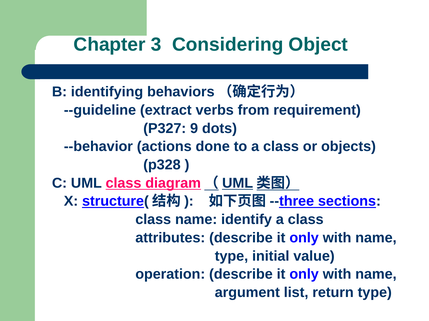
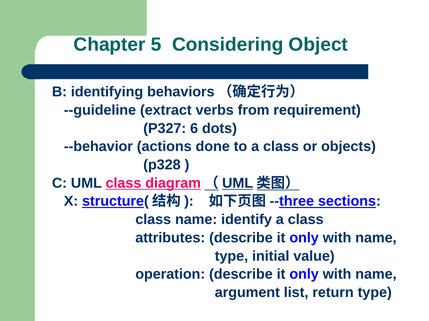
3: 3 -> 5
9: 9 -> 6
